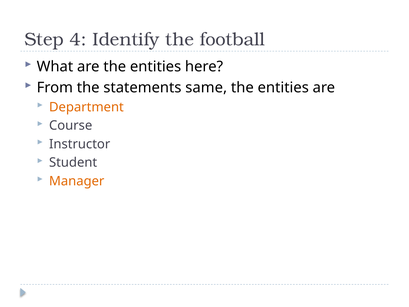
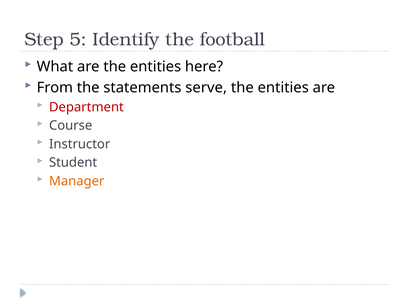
4: 4 -> 5
same: same -> serve
Department colour: orange -> red
